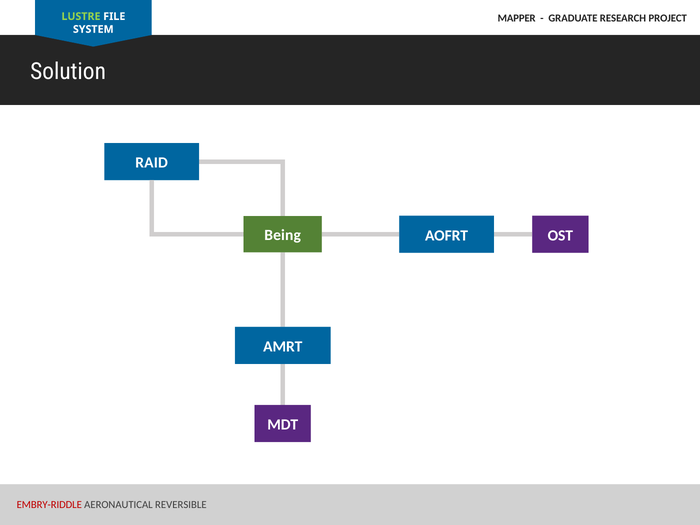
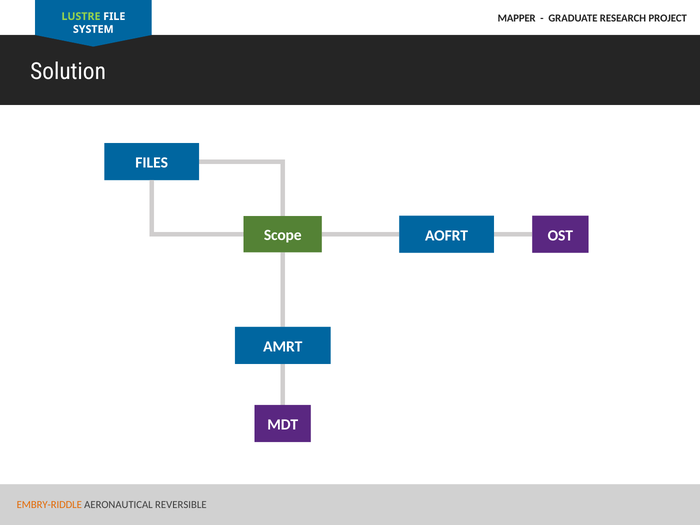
RAID: RAID -> FILES
Being: Being -> Scope
EMBRY-RIDDLE colour: red -> orange
